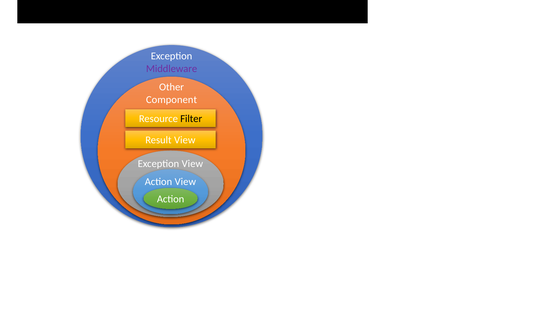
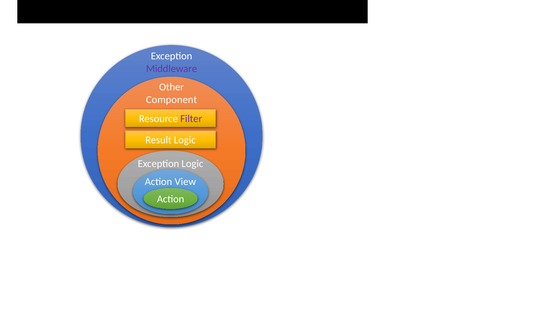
Filter colour: black -> purple
Result View: View -> Logic
Exception View: View -> Logic
